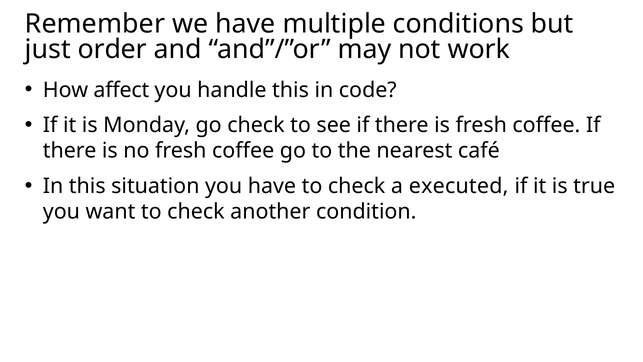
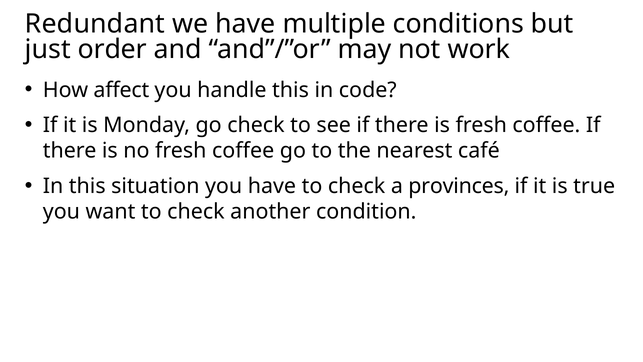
Remember: Remember -> Redundant
executed: executed -> provinces
